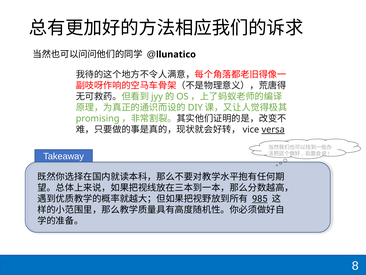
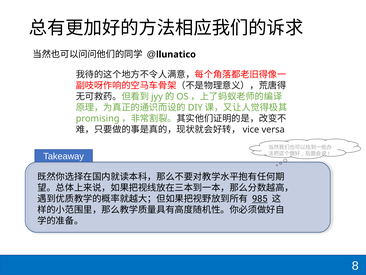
versa underline: present -> none
